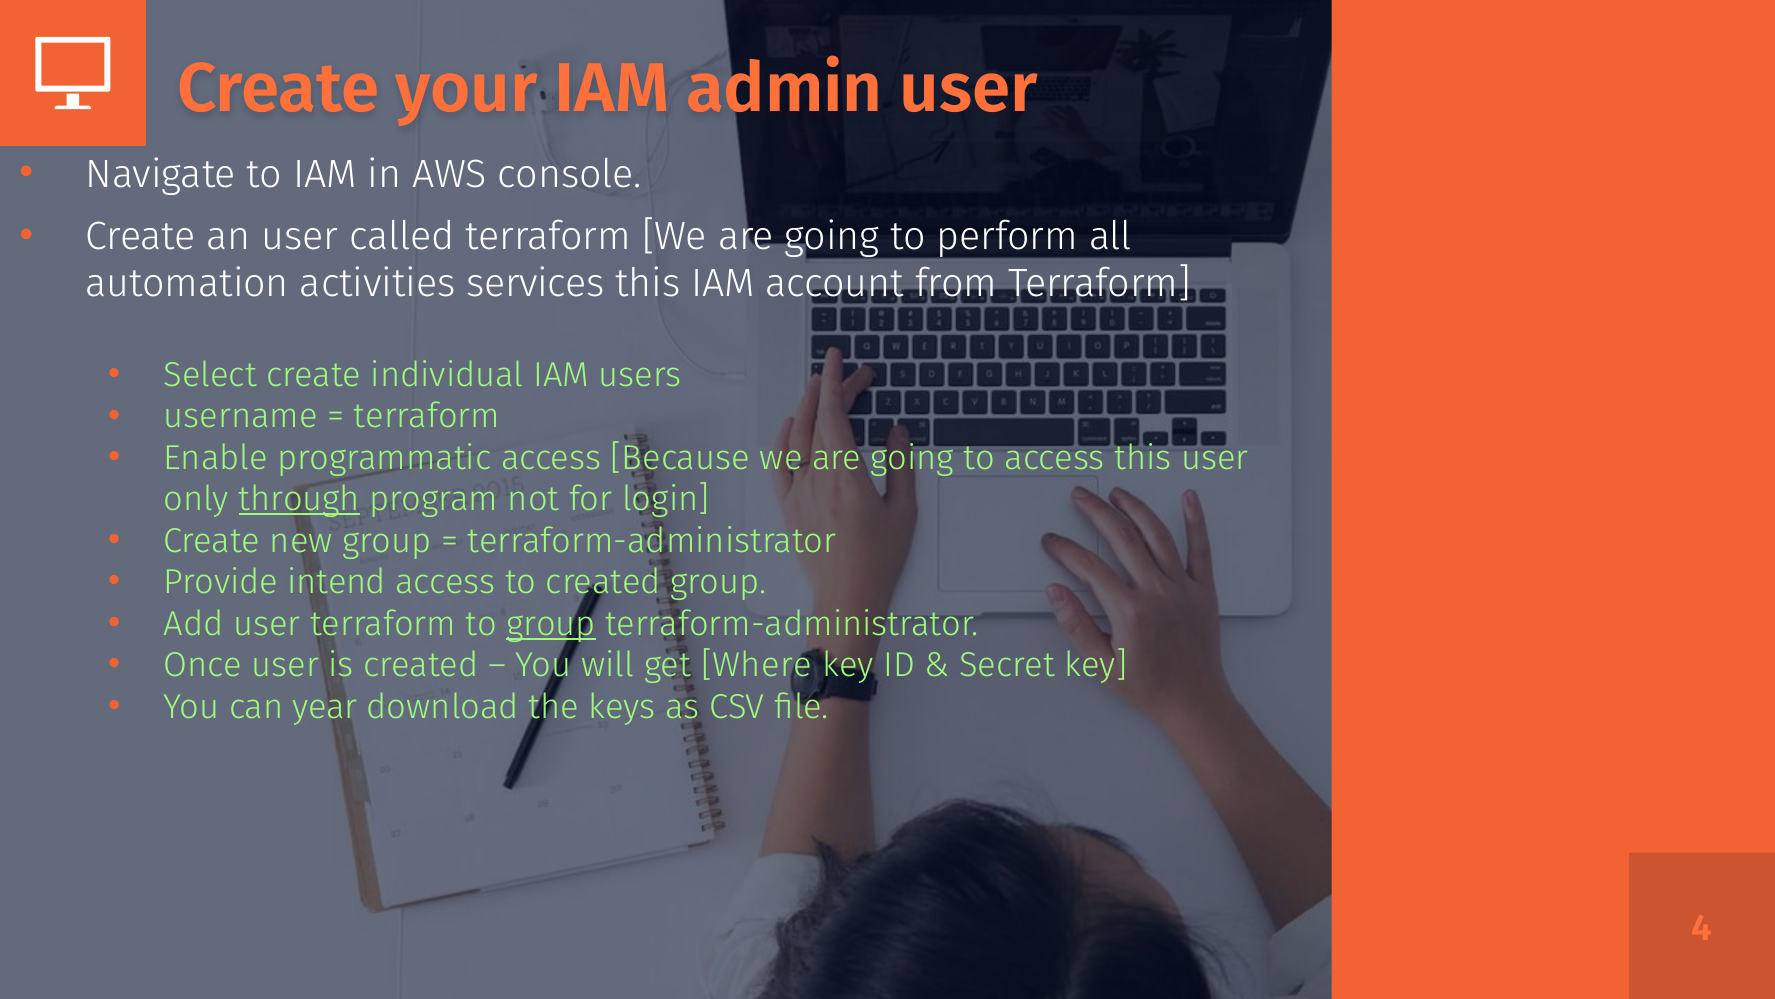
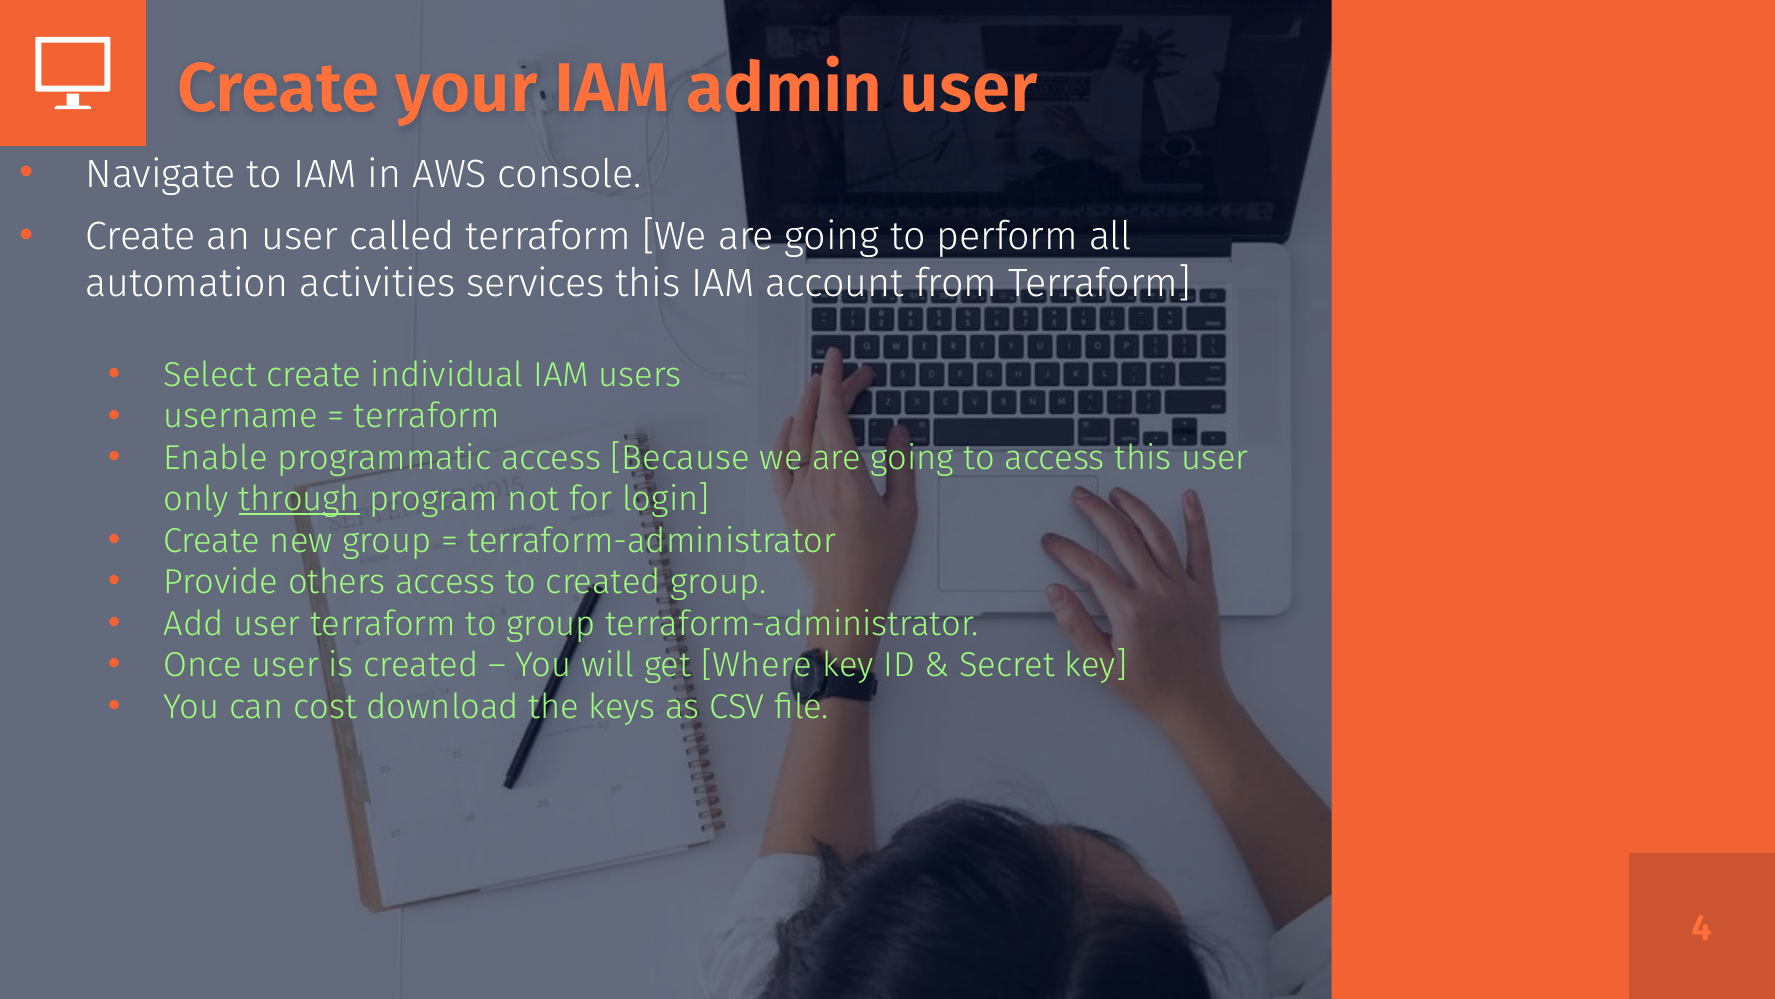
intend: intend -> others
group at (551, 623) underline: present -> none
year: year -> cost
